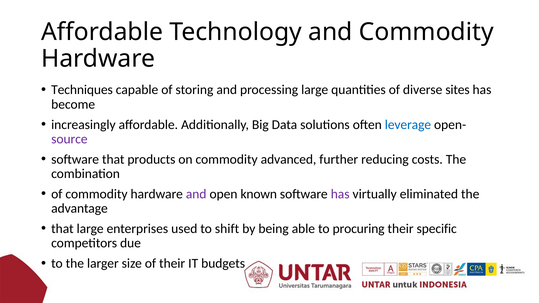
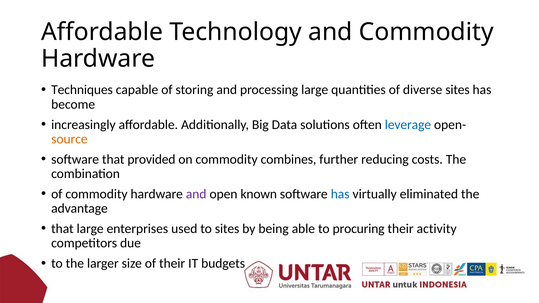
source colour: purple -> orange
products: products -> provided
advanced: advanced -> combines
has at (340, 194) colour: purple -> blue
to shift: shift -> sites
specific: specific -> activity
